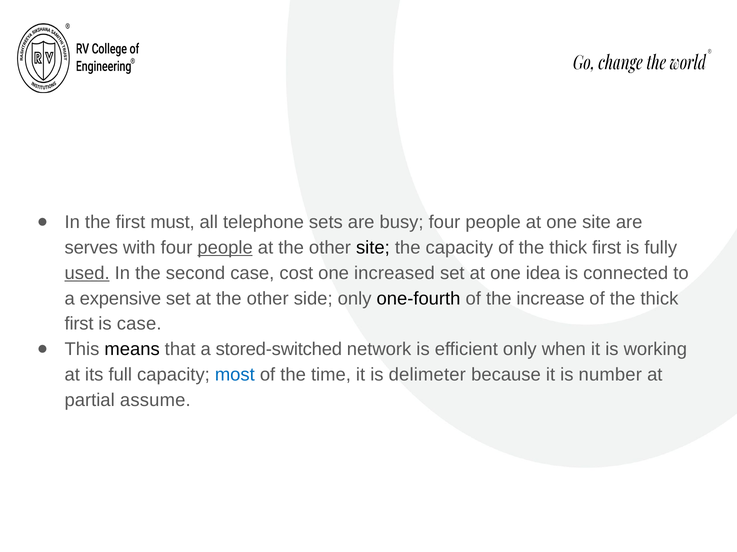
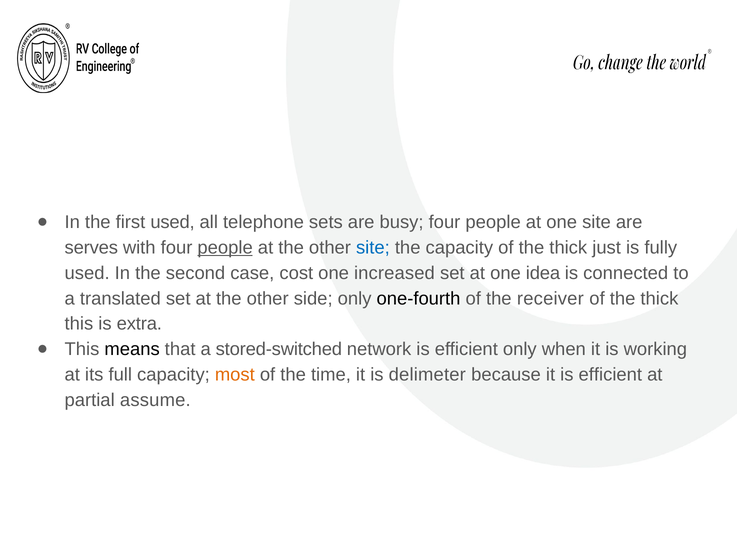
first must: must -> used
site at (373, 248) colour: black -> blue
first at (607, 248): first -> just
used at (87, 273) underline: present -> none
expensive: expensive -> translated
increase: increase -> receiver
first at (79, 324): first -> this
is case: case -> extra
most colour: blue -> orange
it is number: number -> efficient
